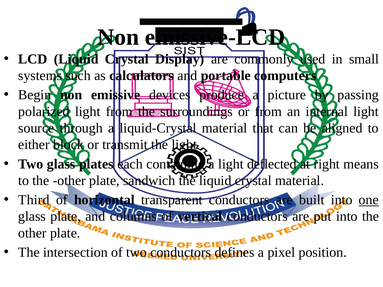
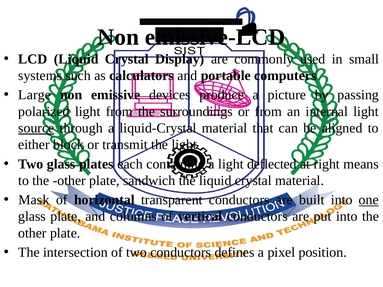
Begin: Begin -> Large
source underline: none -> present
Third: Third -> Mask
